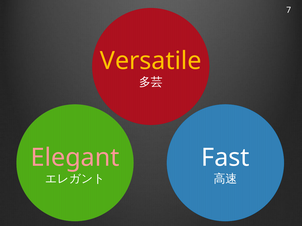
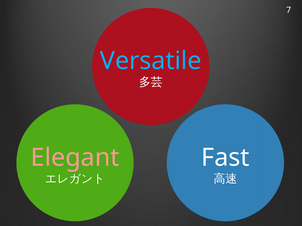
Versatile colour: yellow -> light blue
